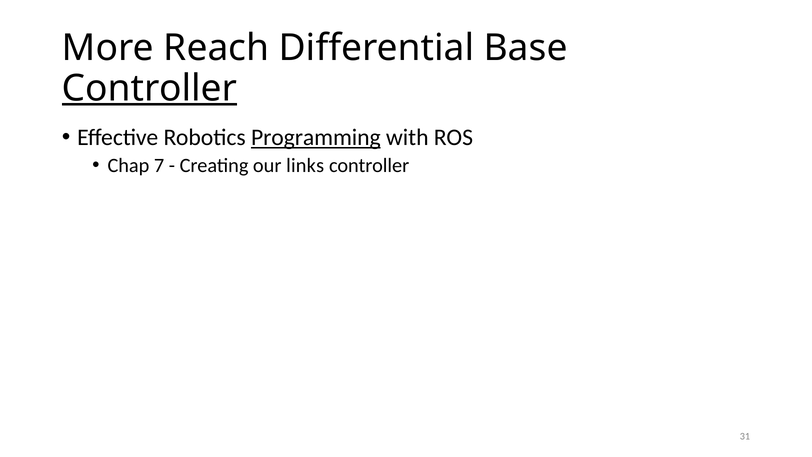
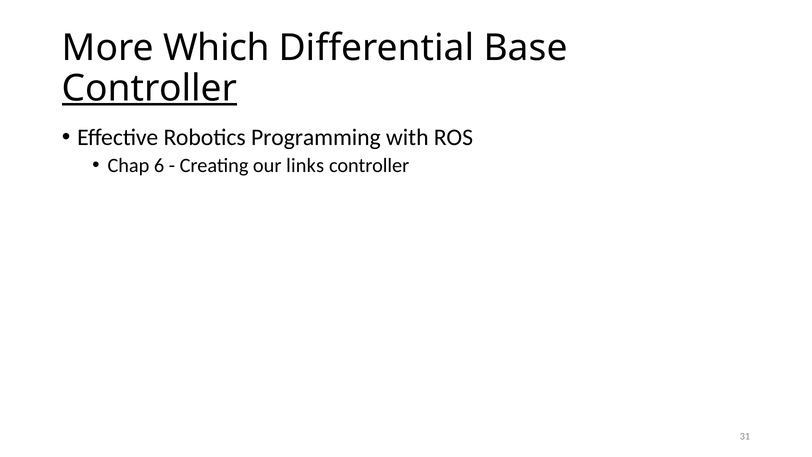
Reach: Reach -> Which
Programming underline: present -> none
7: 7 -> 6
